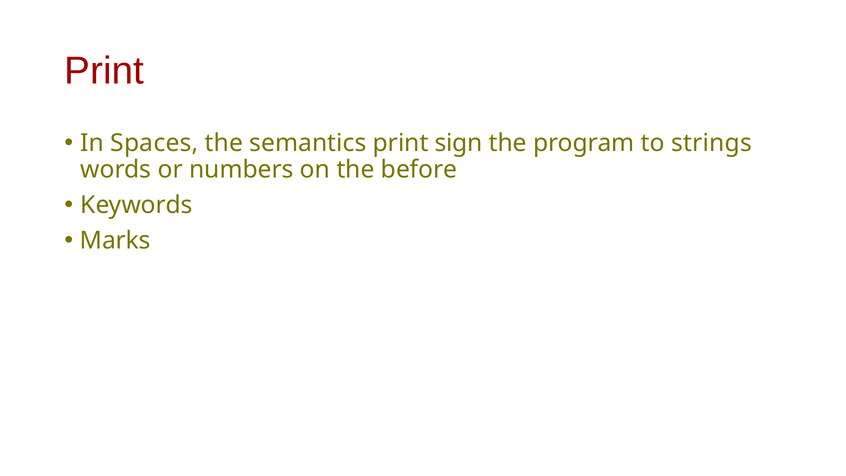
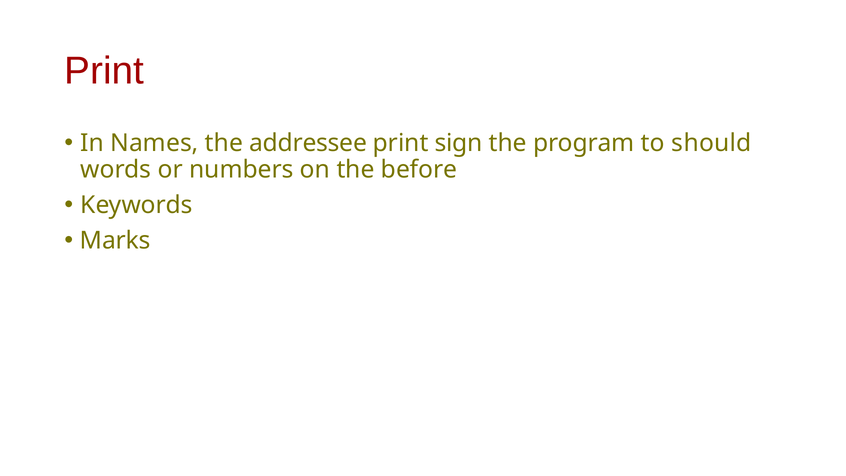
Spaces: Spaces -> Names
semantics: semantics -> addressee
strings: strings -> should
